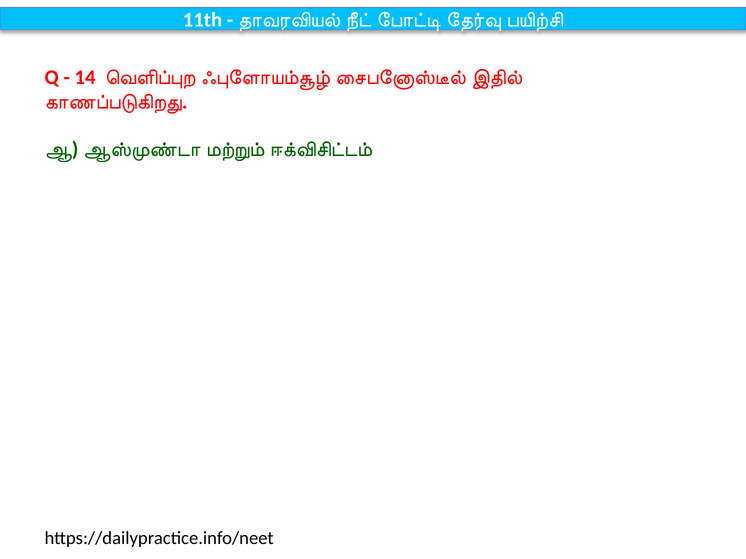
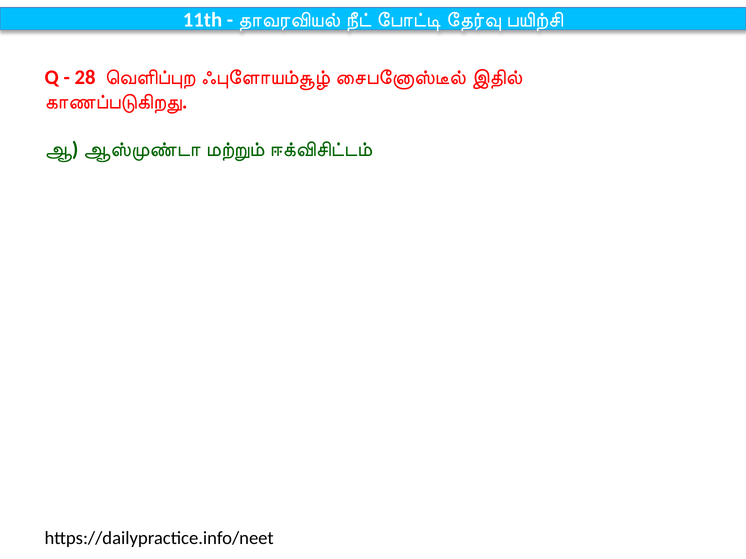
14: 14 -> 28
